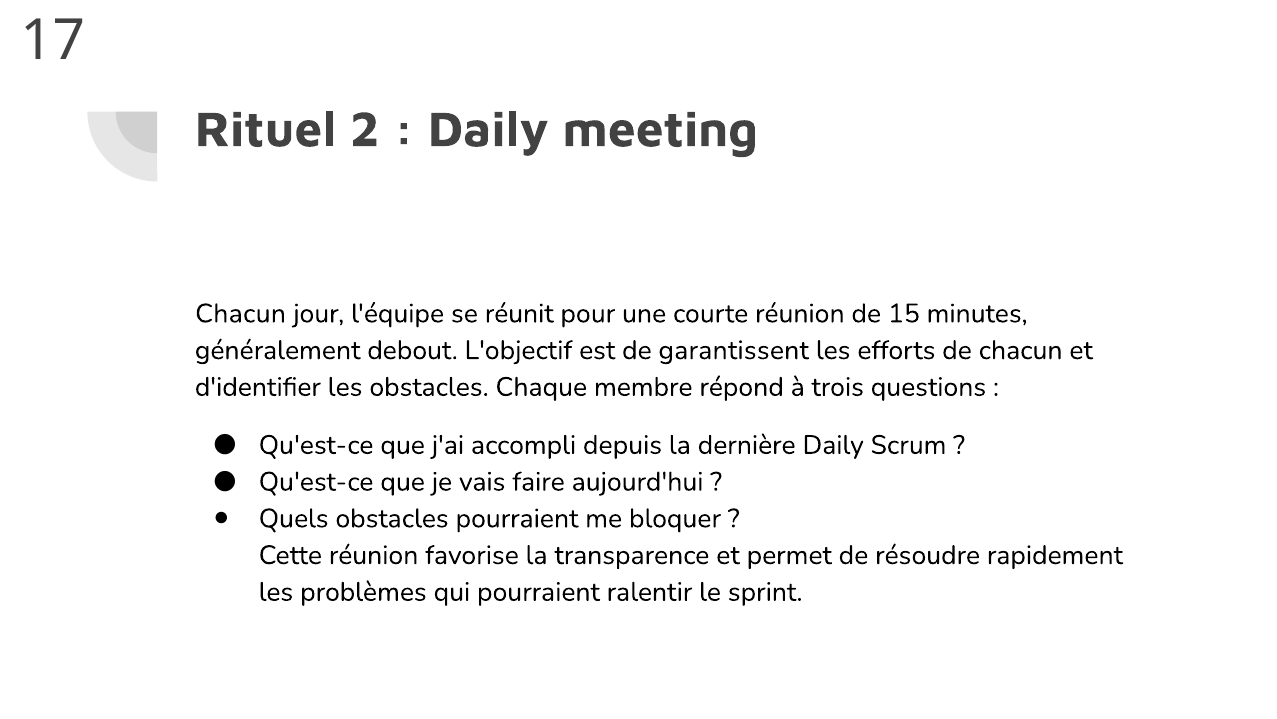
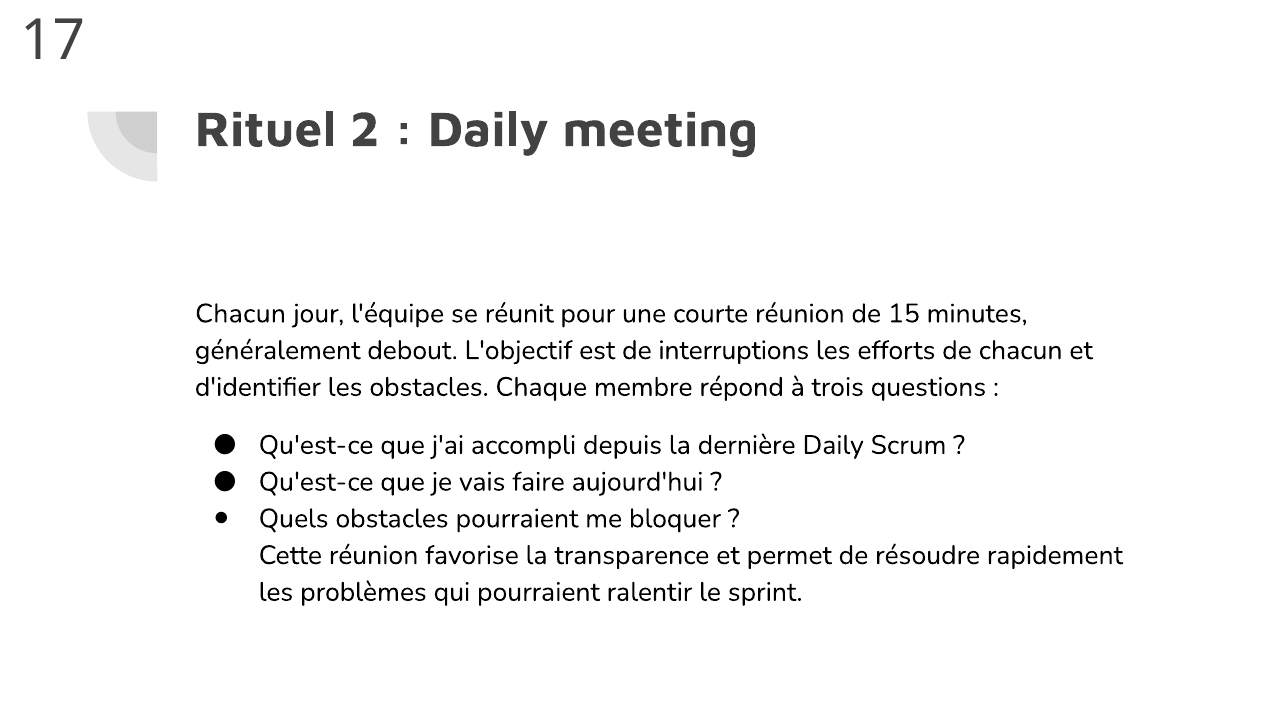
garantissent: garantissent -> interruptions
